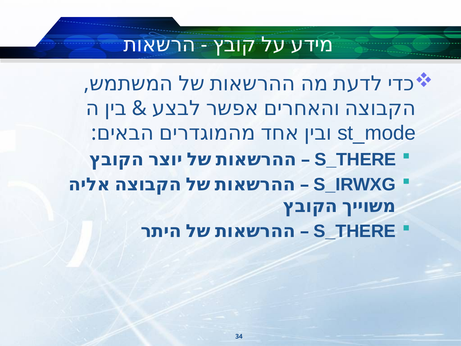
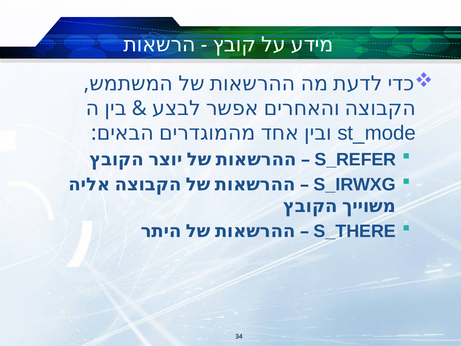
S_THERE at (355, 159): S_THERE -> S_REFER
